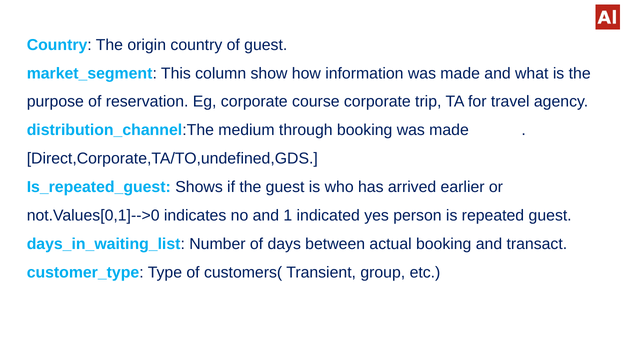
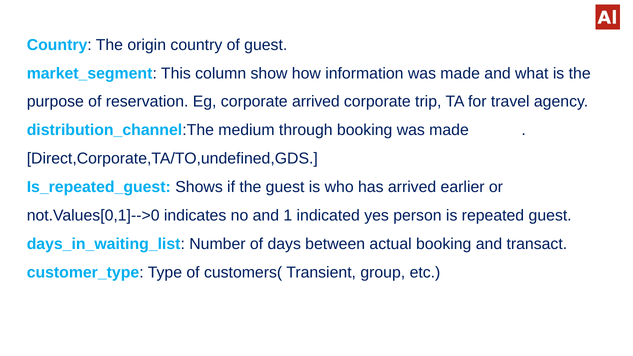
corporate course: course -> arrived
